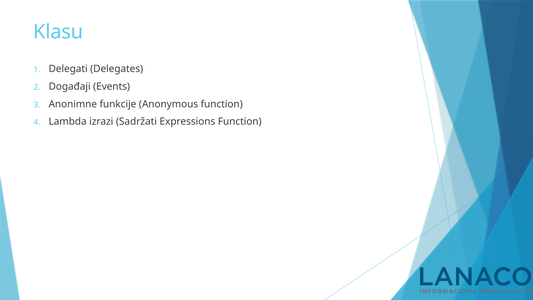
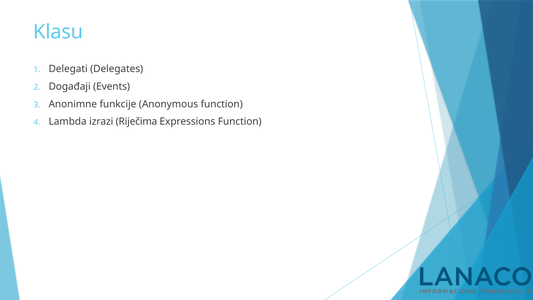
Sadržati: Sadržati -> Riječima
